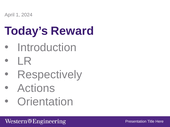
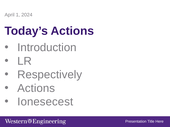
Today’s Reward: Reward -> Actions
Orientation: Orientation -> Ionesecest
